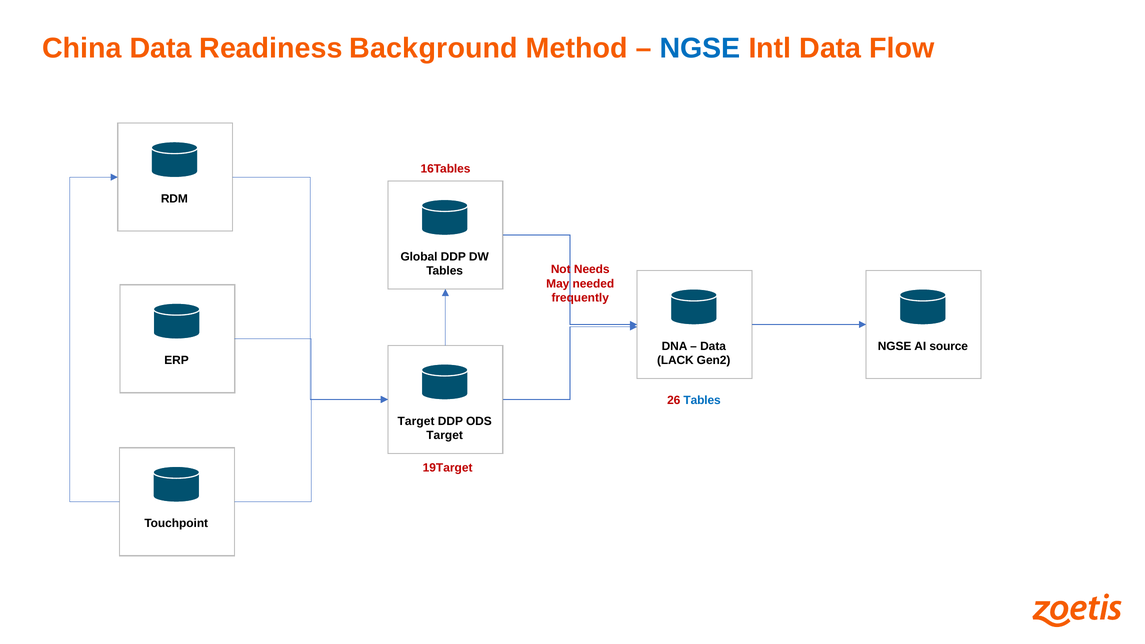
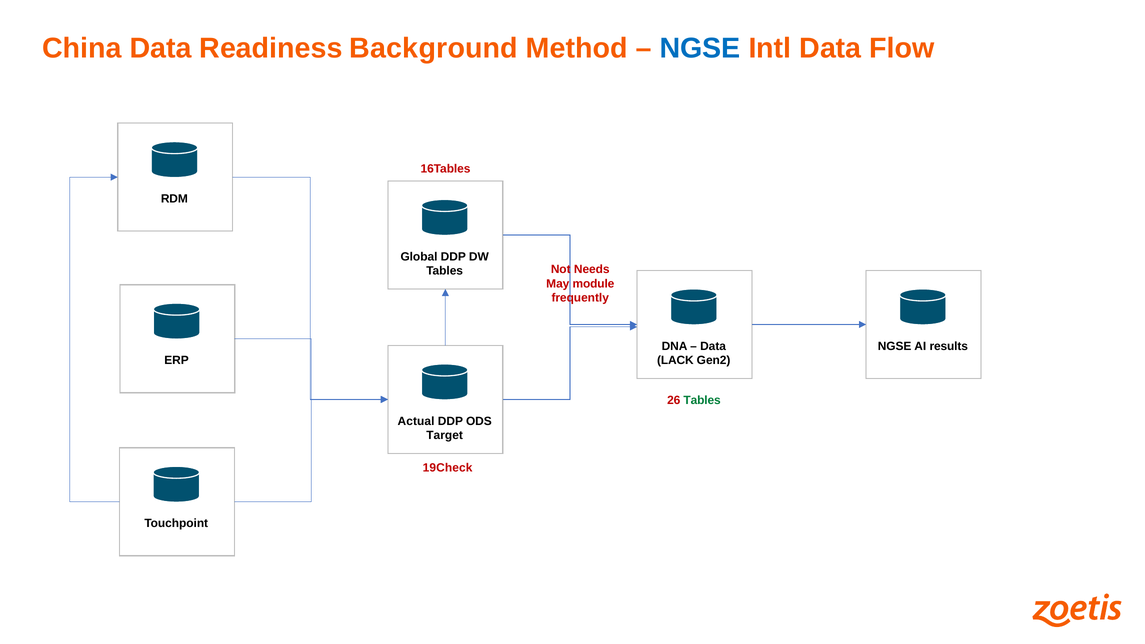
needed: needed -> module
source: source -> results
Tables at (702, 400) colour: blue -> green
Target at (416, 421): Target -> Actual
19Target: 19Target -> 19Check
